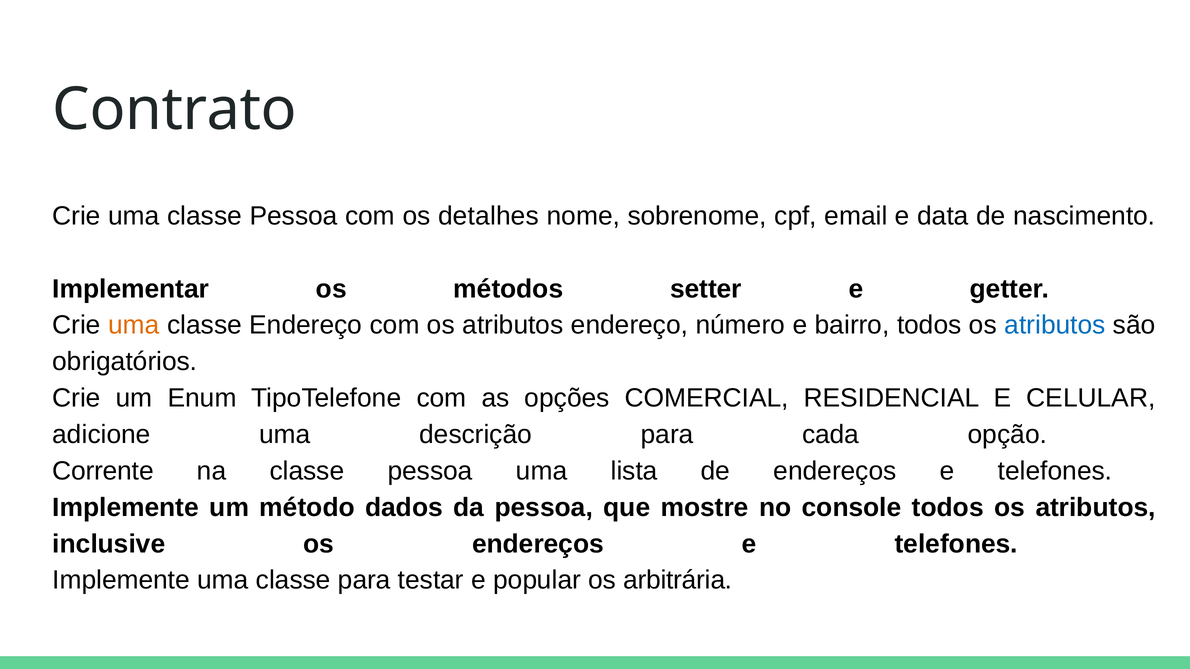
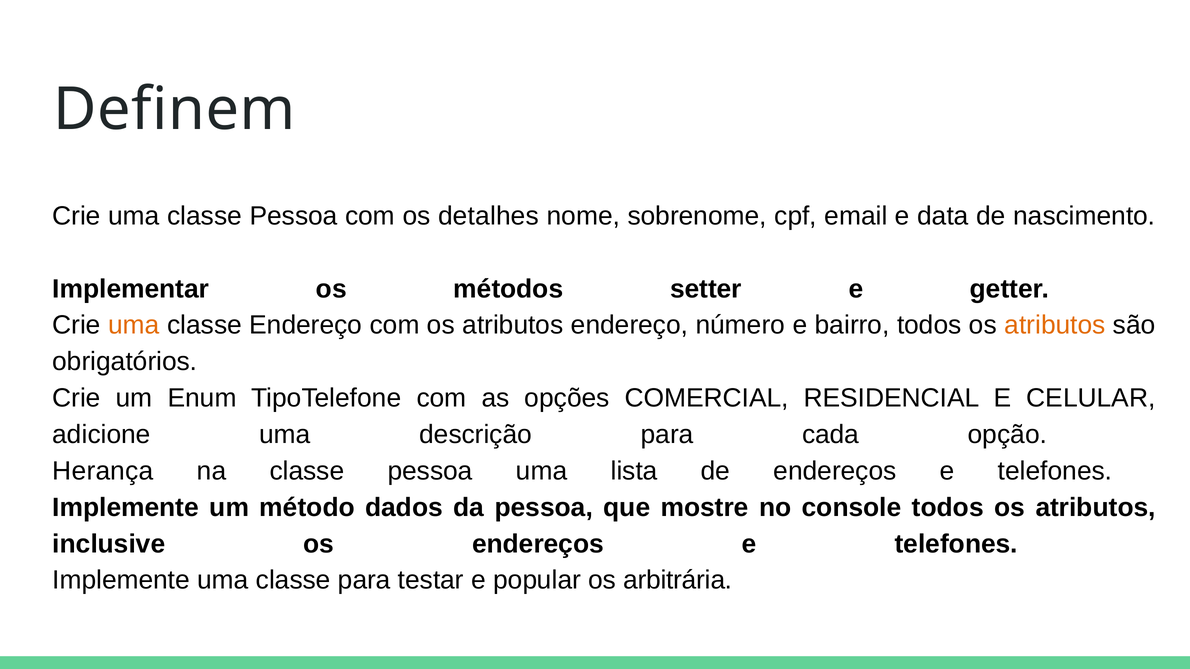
Contrato: Contrato -> Definem
atributos at (1055, 325) colour: blue -> orange
Corrente: Corrente -> Herança
